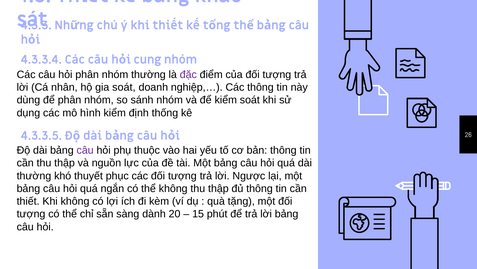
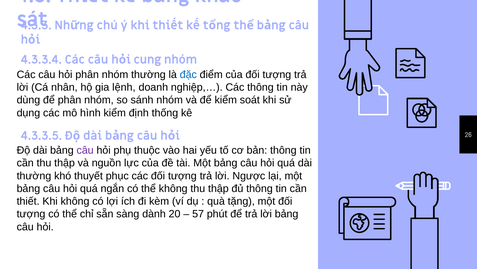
đặc colour: purple -> blue
gia soát: soát -> lệnh
15: 15 -> 57
